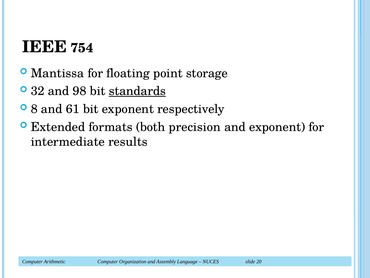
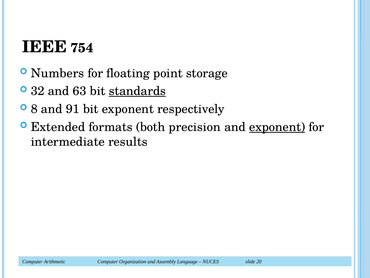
Mantissa: Mantissa -> Numbers
98: 98 -> 63
61: 61 -> 91
exponent at (277, 127) underline: none -> present
